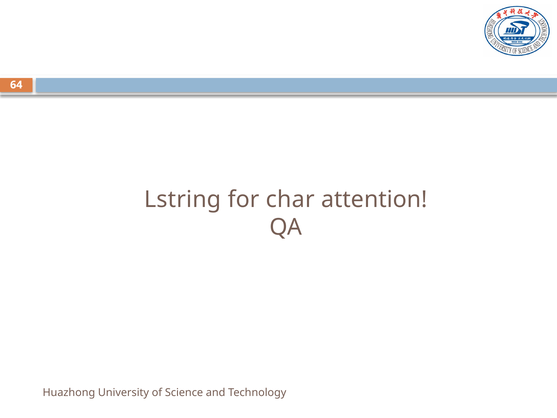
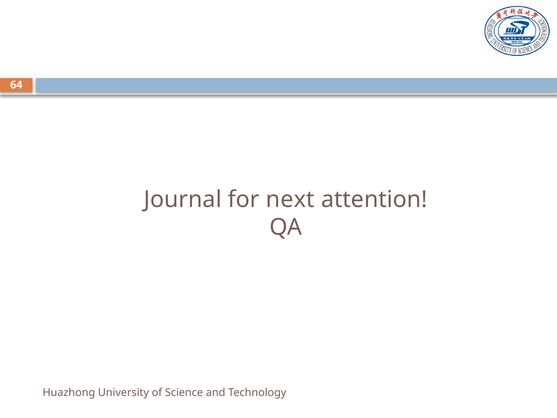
Lstring: Lstring -> Journal
char: char -> next
